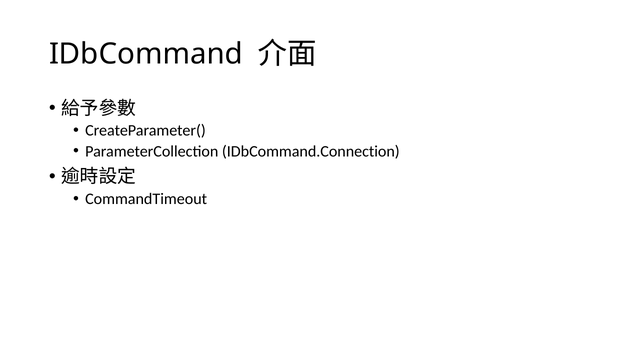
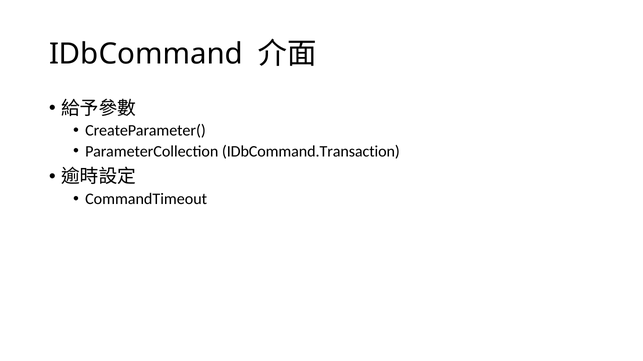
IDbCommand.Connection: IDbCommand.Connection -> IDbCommand.Transaction
